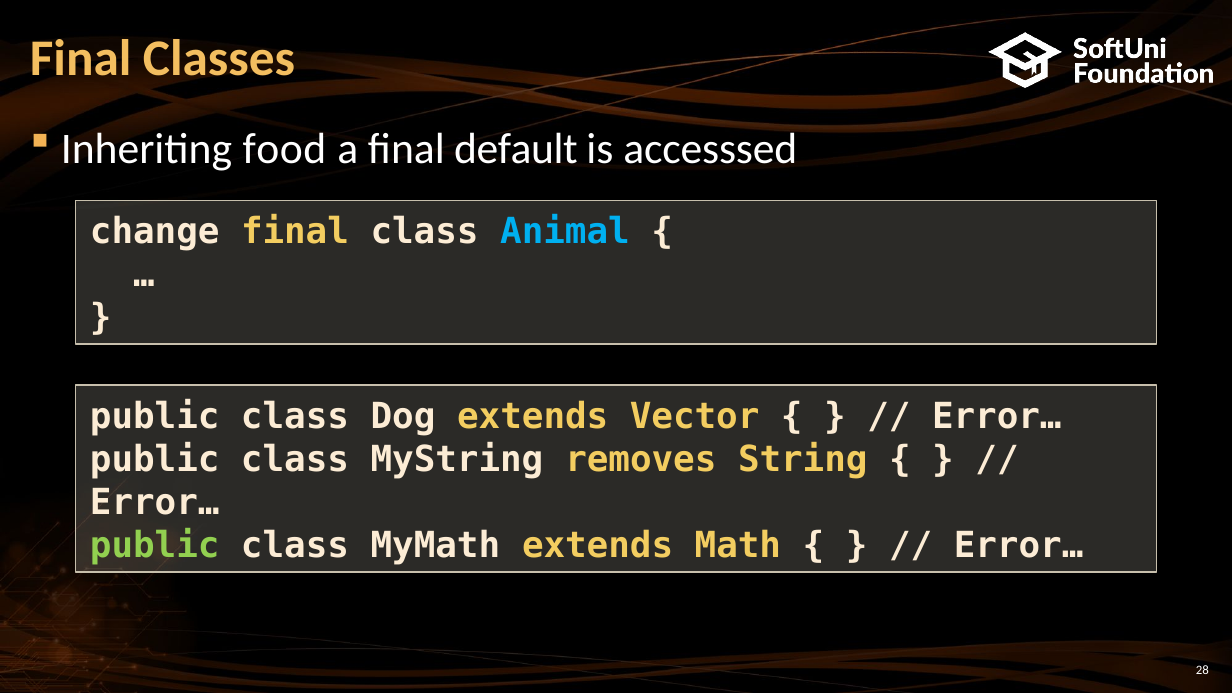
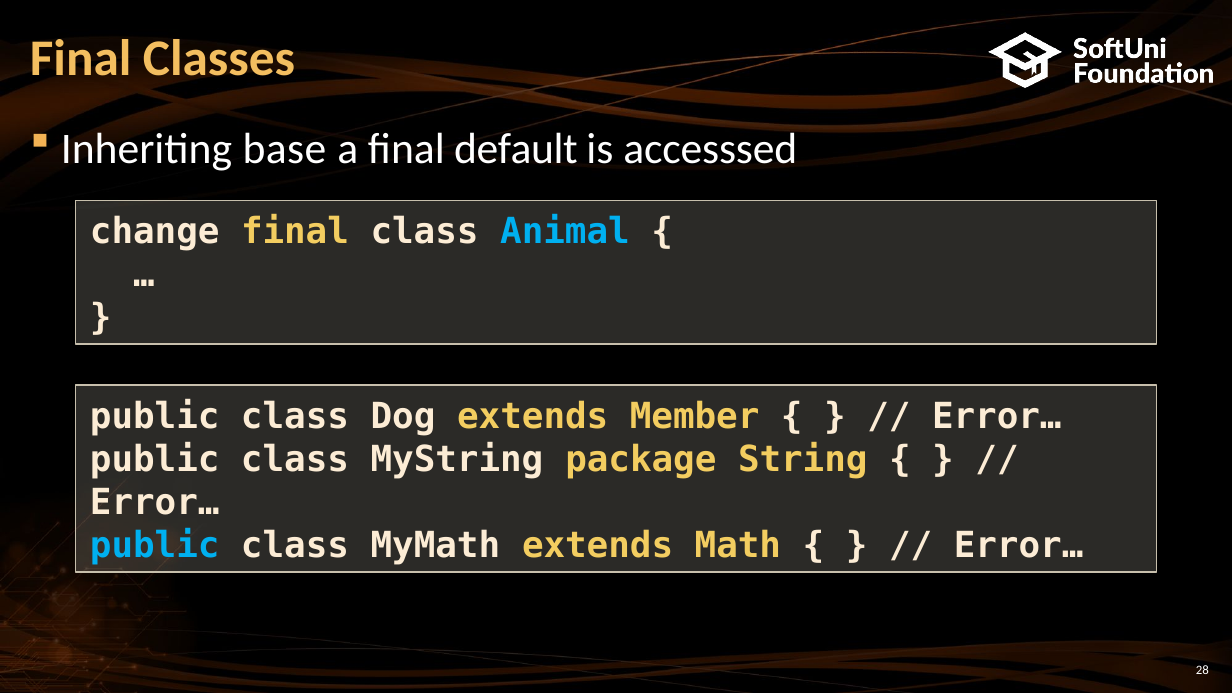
food: food -> base
Vector: Vector -> Member
removes: removes -> package
public at (155, 546) colour: light green -> light blue
